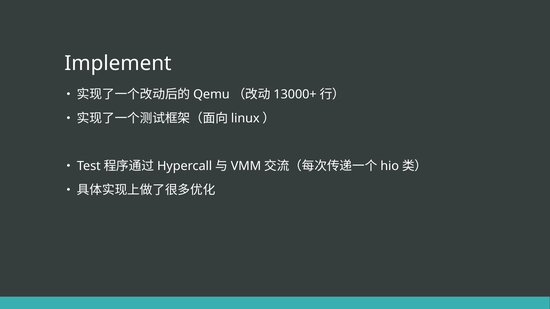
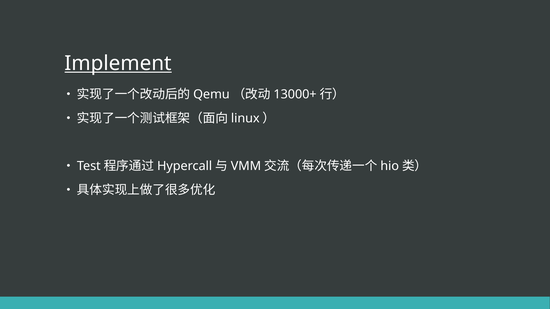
Implement underline: none -> present
